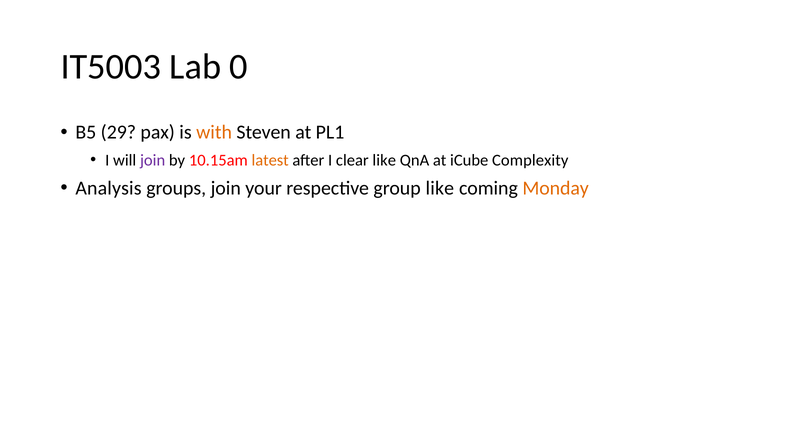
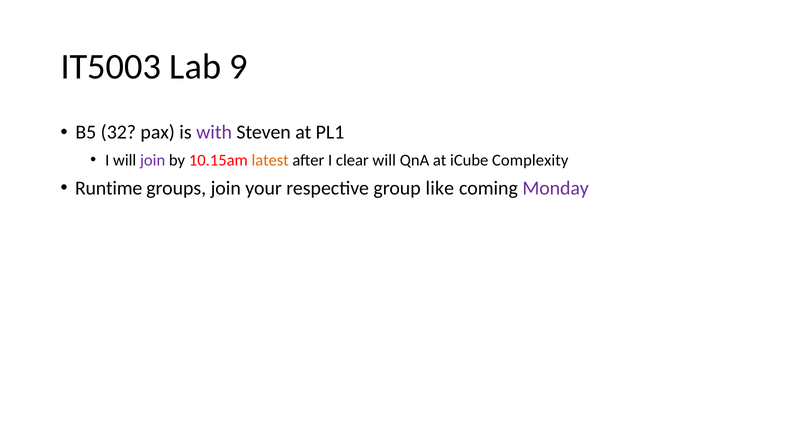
0: 0 -> 9
29: 29 -> 32
with colour: orange -> purple
clear like: like -> will
Analysis: Analysis -> Runtime
Monday colour: orange -> purple
